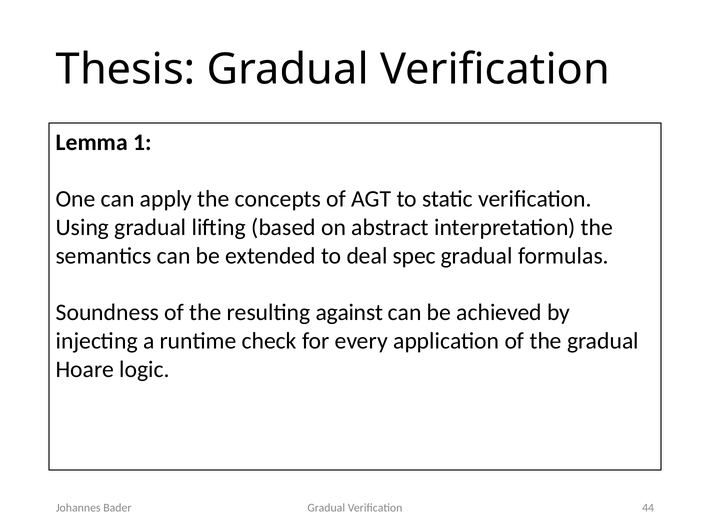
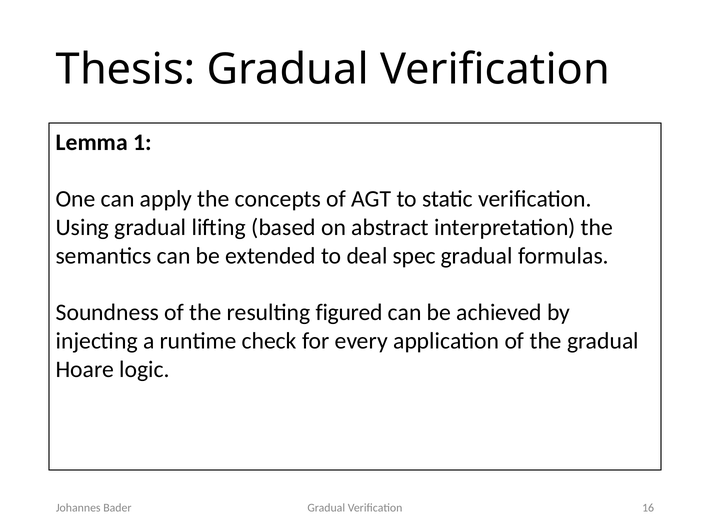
against: against -> figured
44: 44 -> 16
